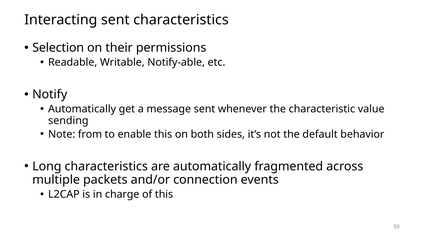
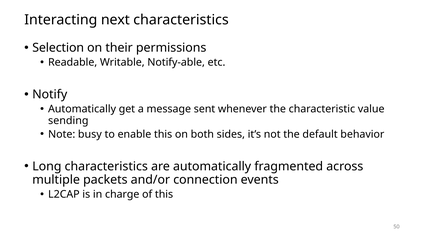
Interacting sent: sent -> next
from: from -> busy
